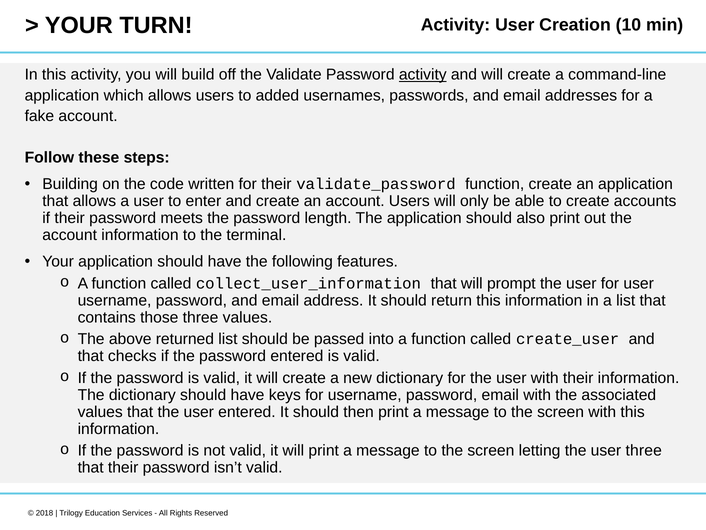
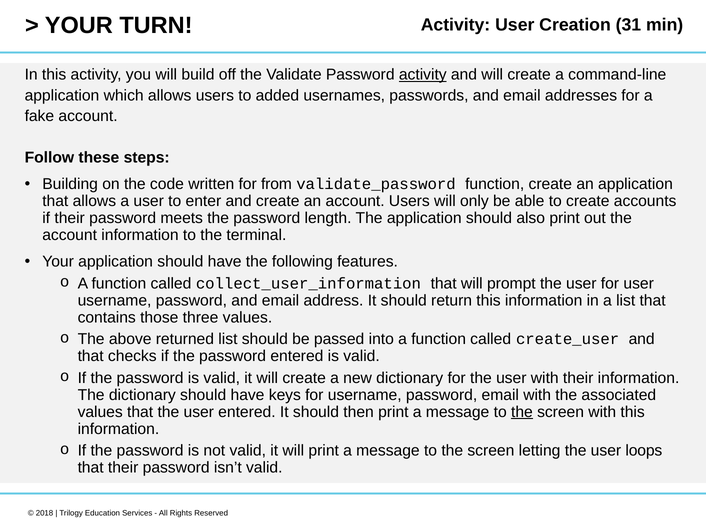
10: 10 -> 31
for their: their -> from
the at (522, 412) underline: none -> present
user three: three -> loops
